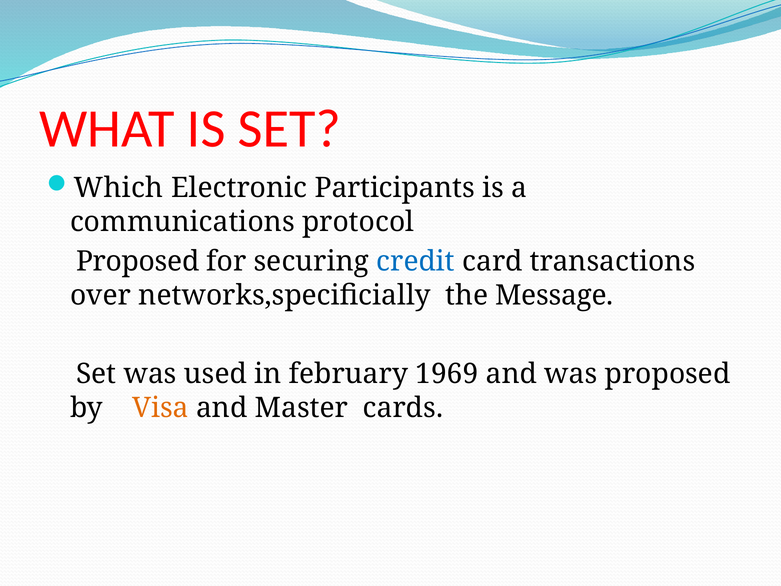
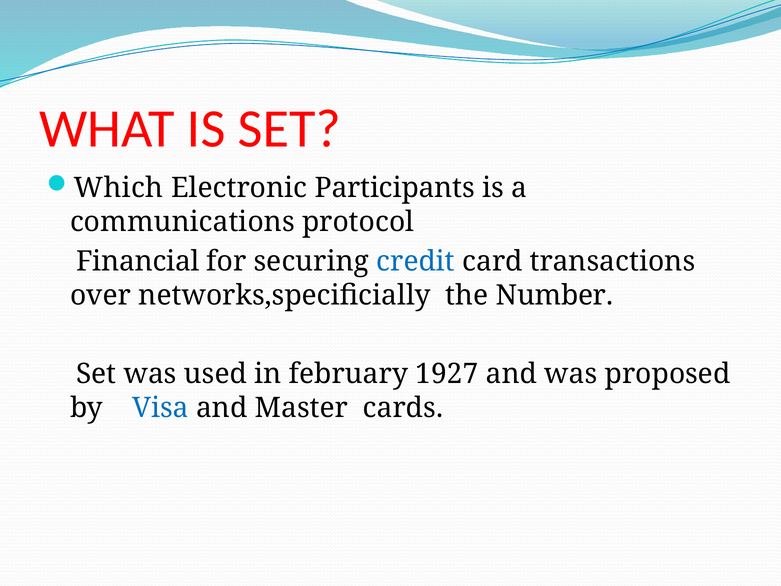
Proposed at (138, 261): Proposed -> Financial
Message: Message -> Number
1969: 1969 -> 1927
Visa colour: orange -> blue
